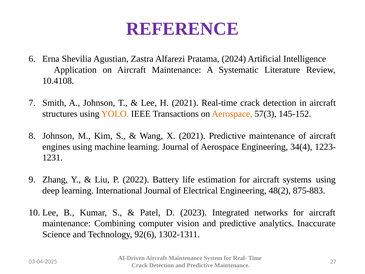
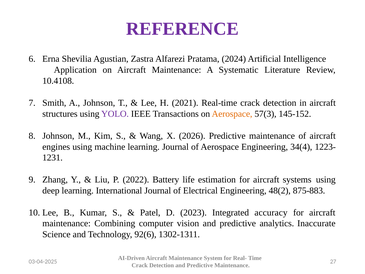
YOLO colour: orange -> purple
X 2021: 2021 -> 2026
networks: networks -> accuracy
